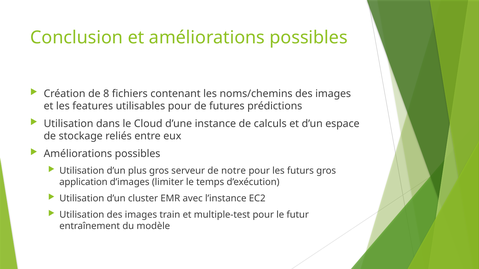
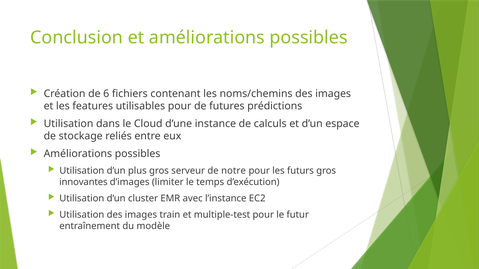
8: 8 -> 6
application: application -> innovantes
